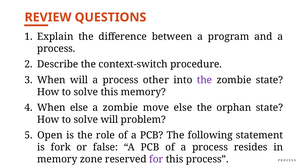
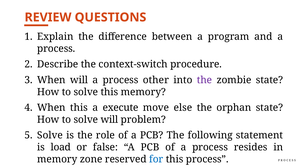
When else: else -> this
a zombie: zombie -> execute
Open at (50, 135): Open -> Solve
fork: fork -> load
for colour: purple -> blue
